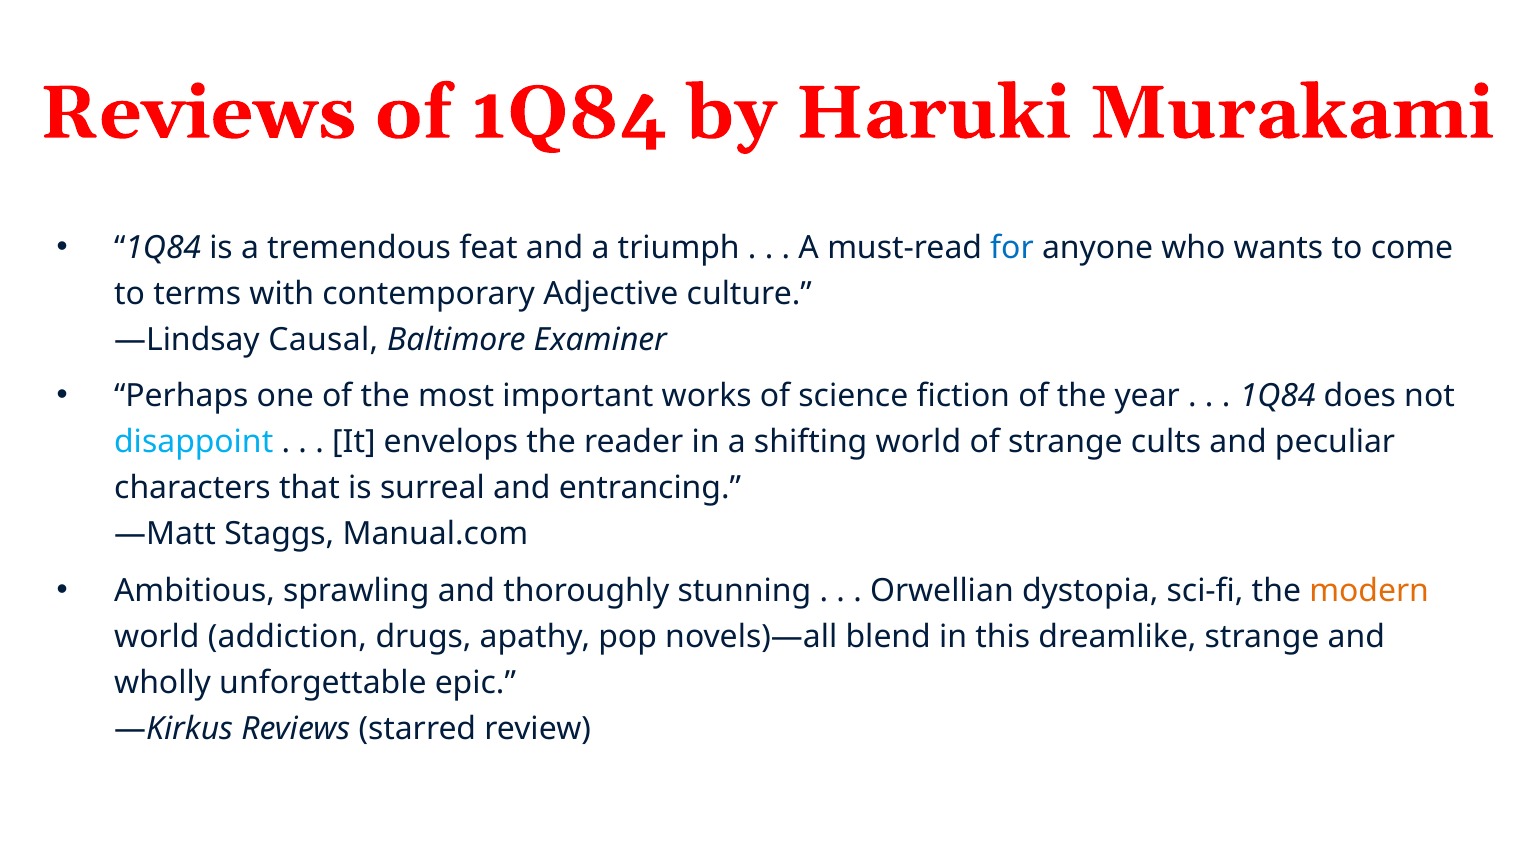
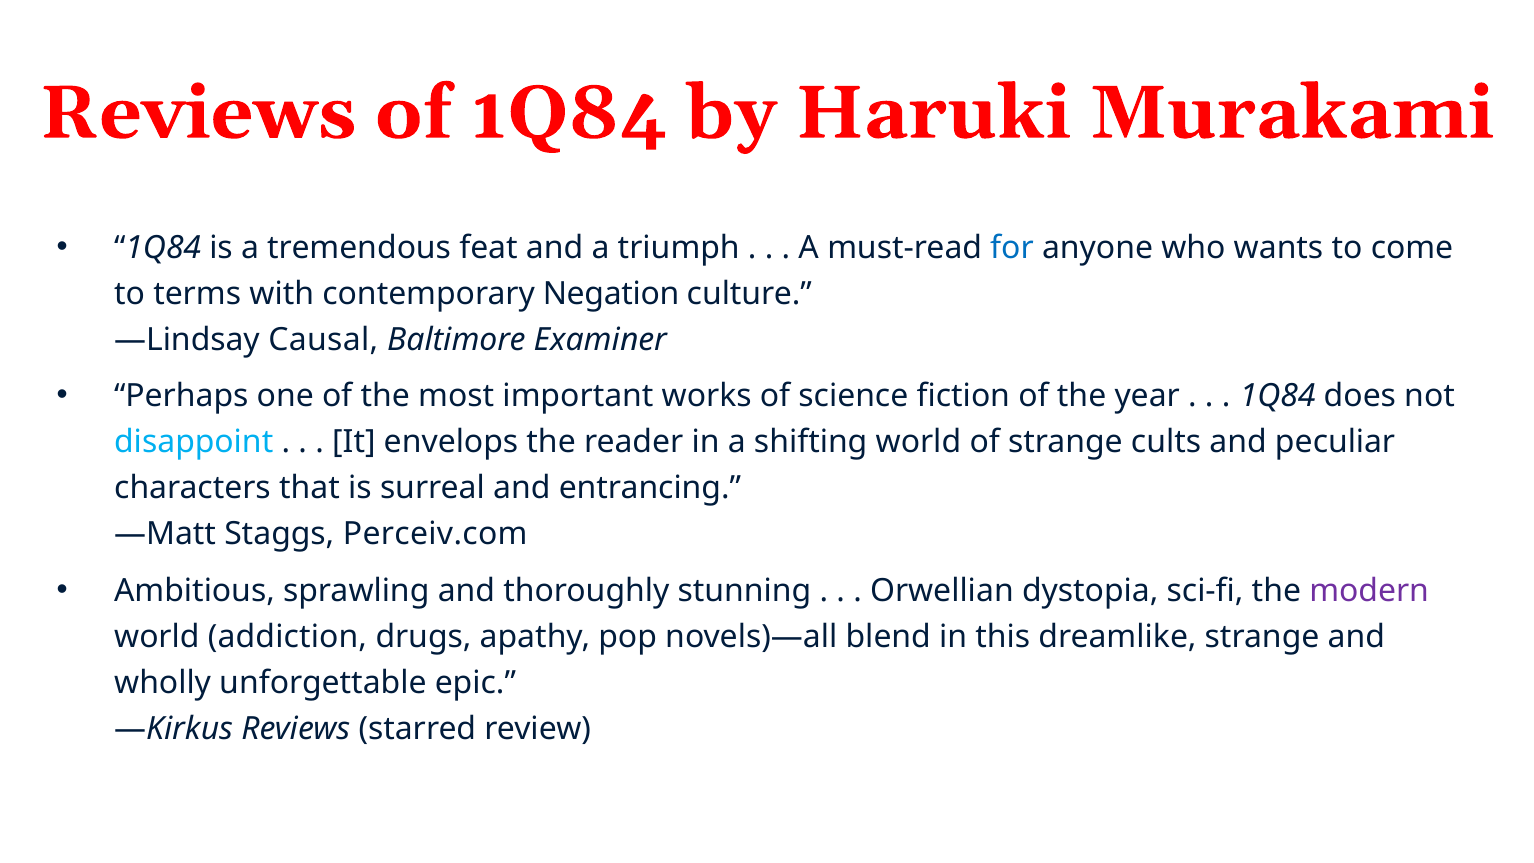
Adjective: Adjective -> Negation
Manual.com: Manual.com -> Perceiv.com
modern colour: orange -> purple
